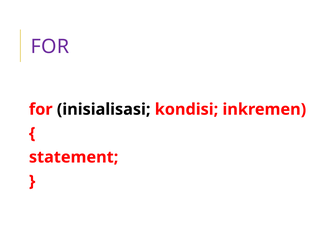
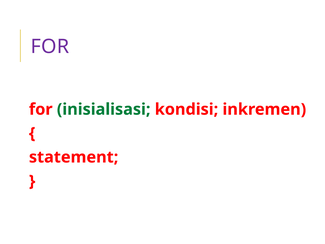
inisialisasi colour: black -> green
